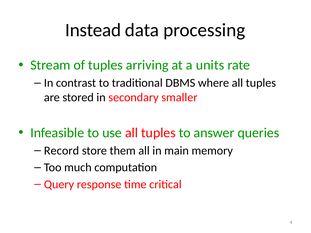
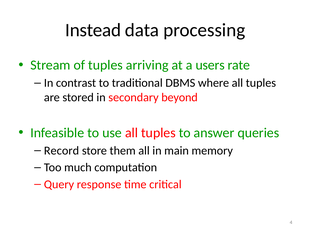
units: units -> users
smaller: smaller -> beyond
